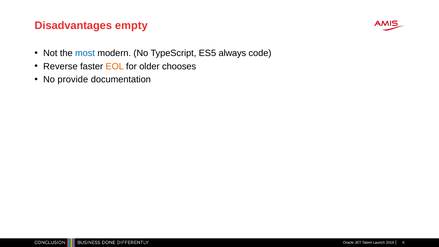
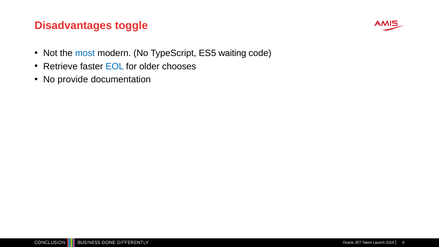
empty: empty -> toggle
always: always -> waiting
Reverse: Reverse -> Retrieve
EOL colour: orange -> blue
